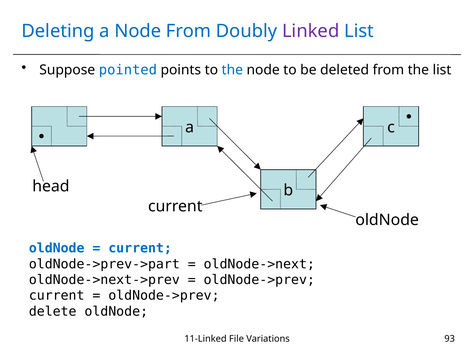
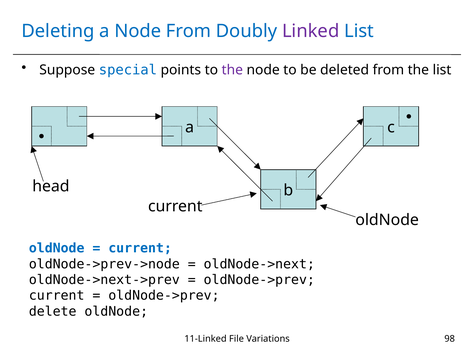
pointed: pointed -> special
the at (232, 70) colour: blue -> purple
oldNode->prev->part: oldNode->prev->part -> oldNode->prev->node
93: 93 -> 98
